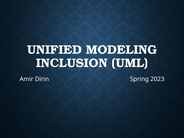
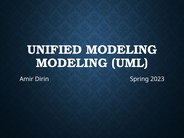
INCLUSION at (72, 63): INCLUSION -> MODELING
